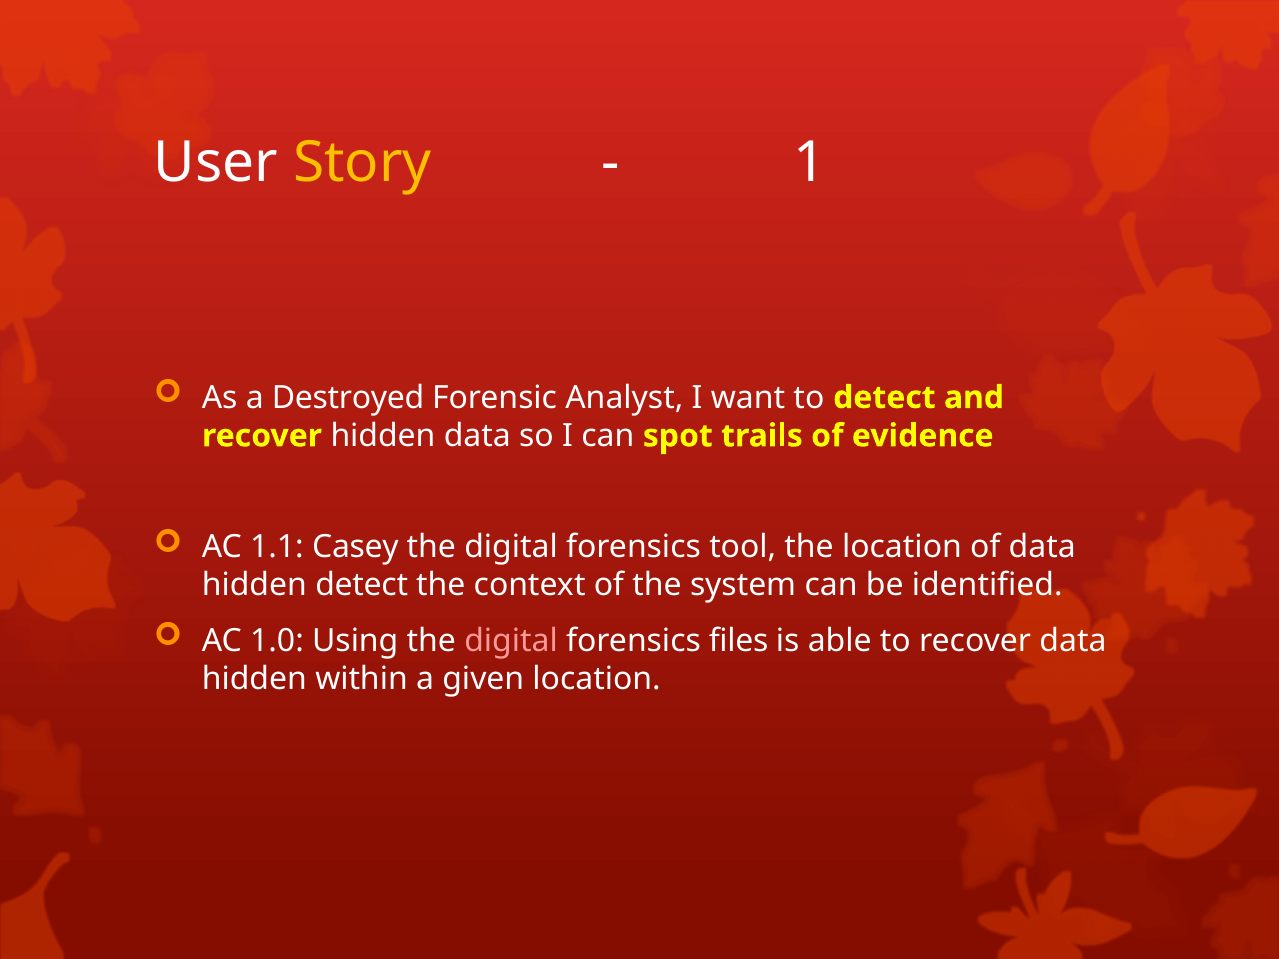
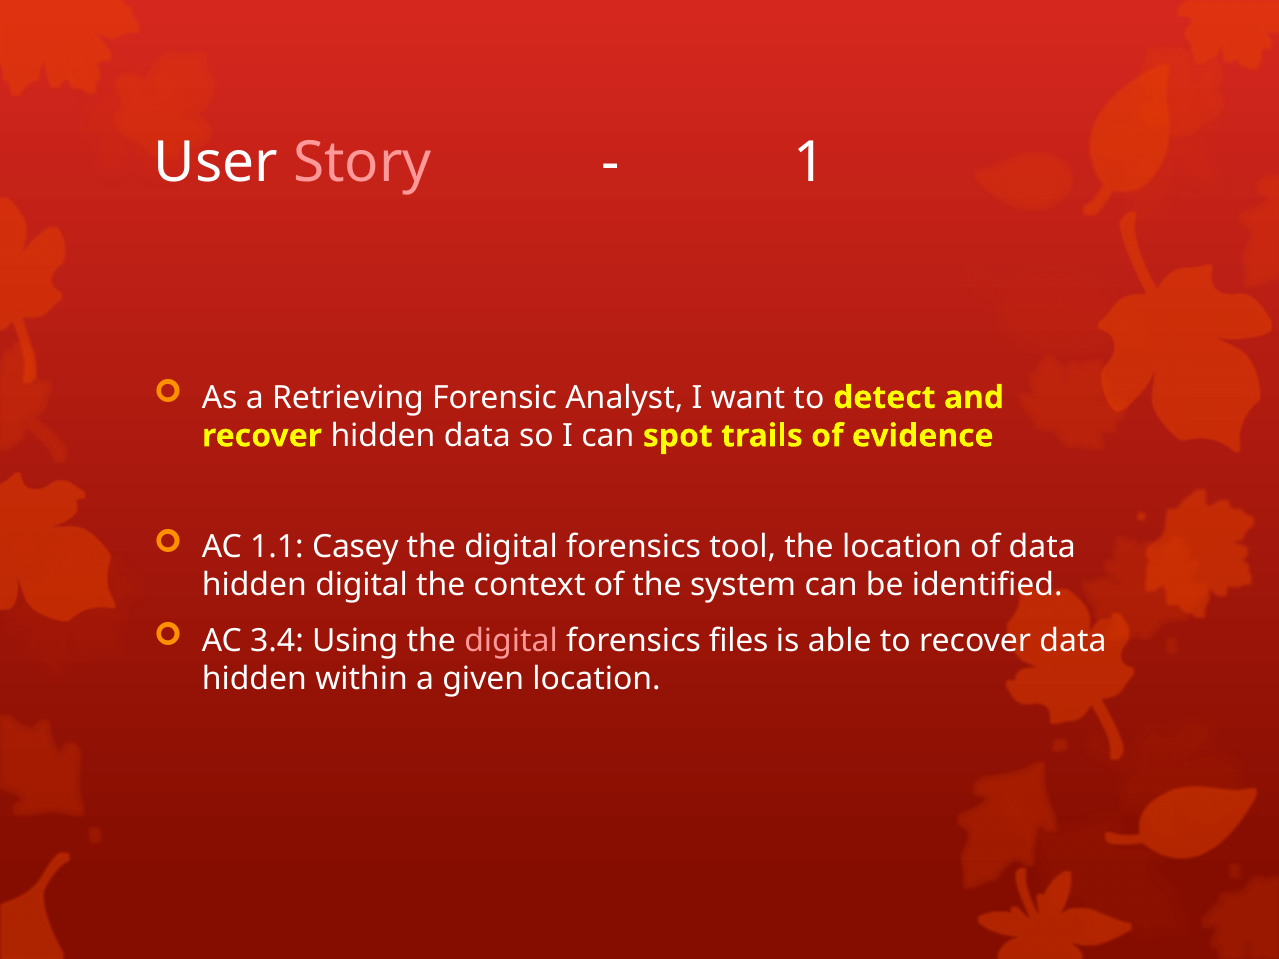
Story colour: yellow -> pink
Destroyed: Destroyed -> Retrieving
hidden detect: detect -> digital
1.0: 1.0 -> 3.4
